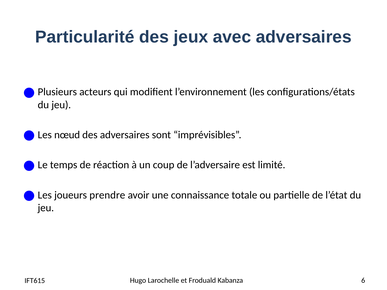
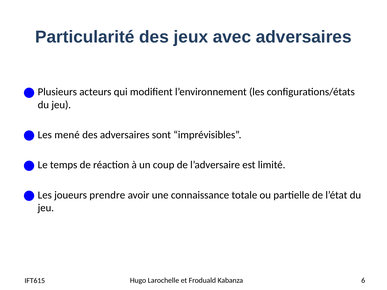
nœud: nœud -> mené
